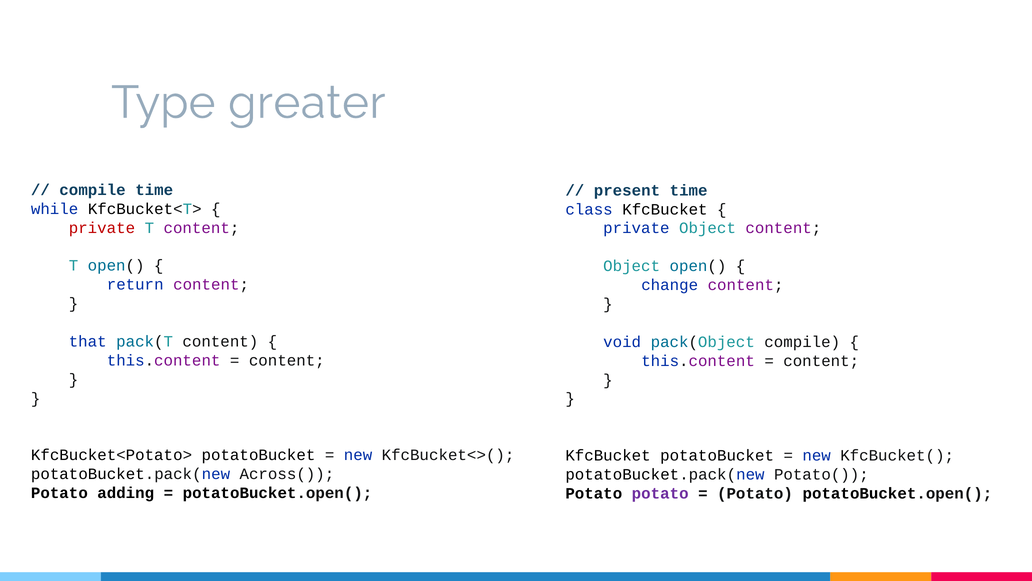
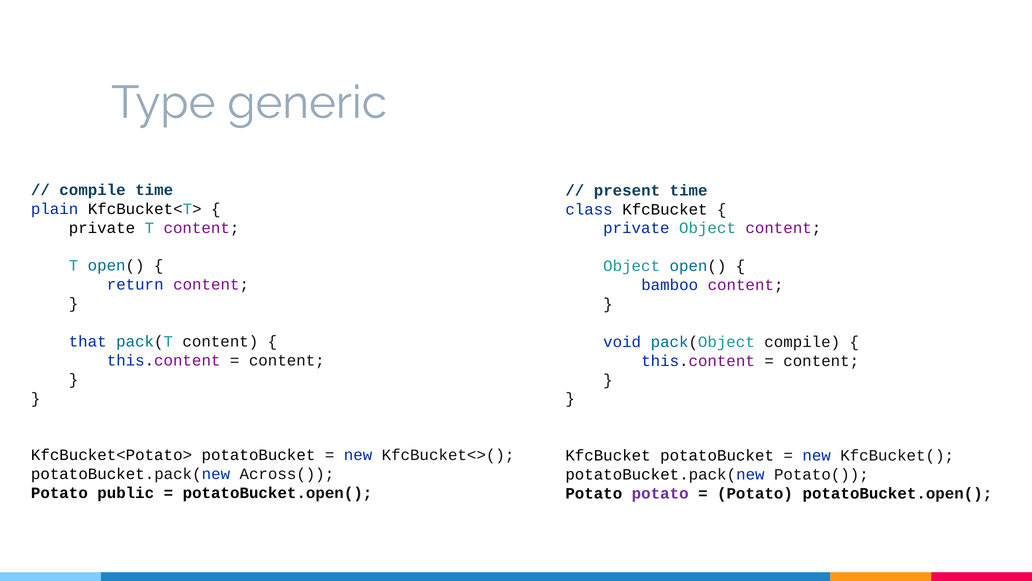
greater: greater -> generic
while: while -> plain
private at (102, 228) colour: red -> black
change: change -> bamboo
adding: adding -> public
